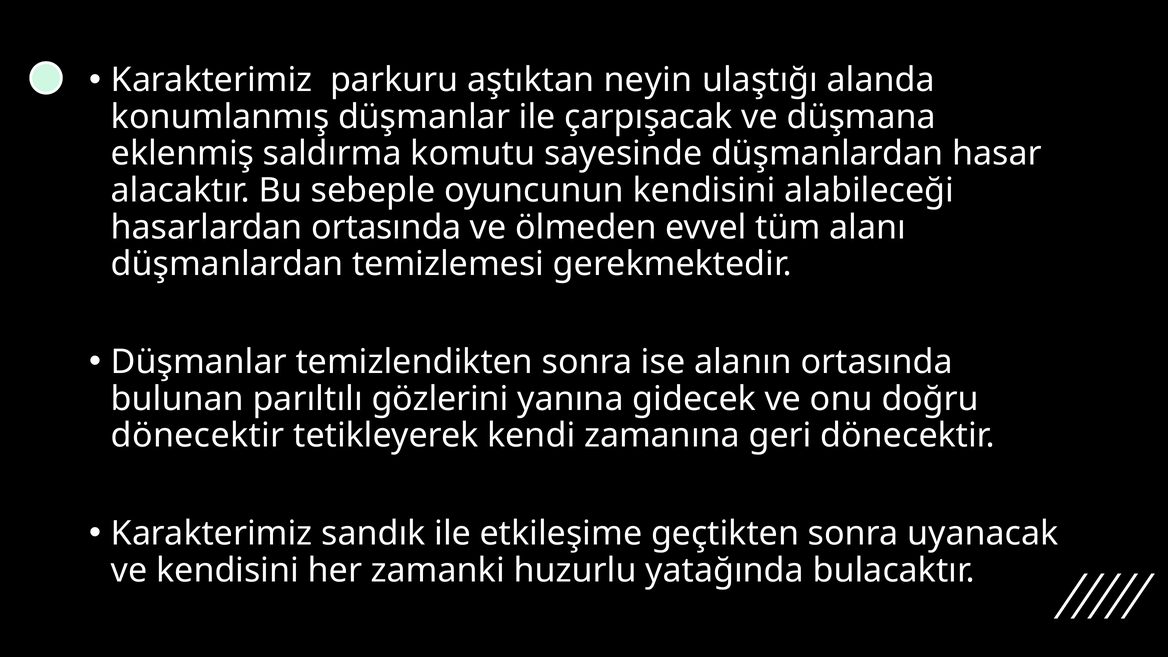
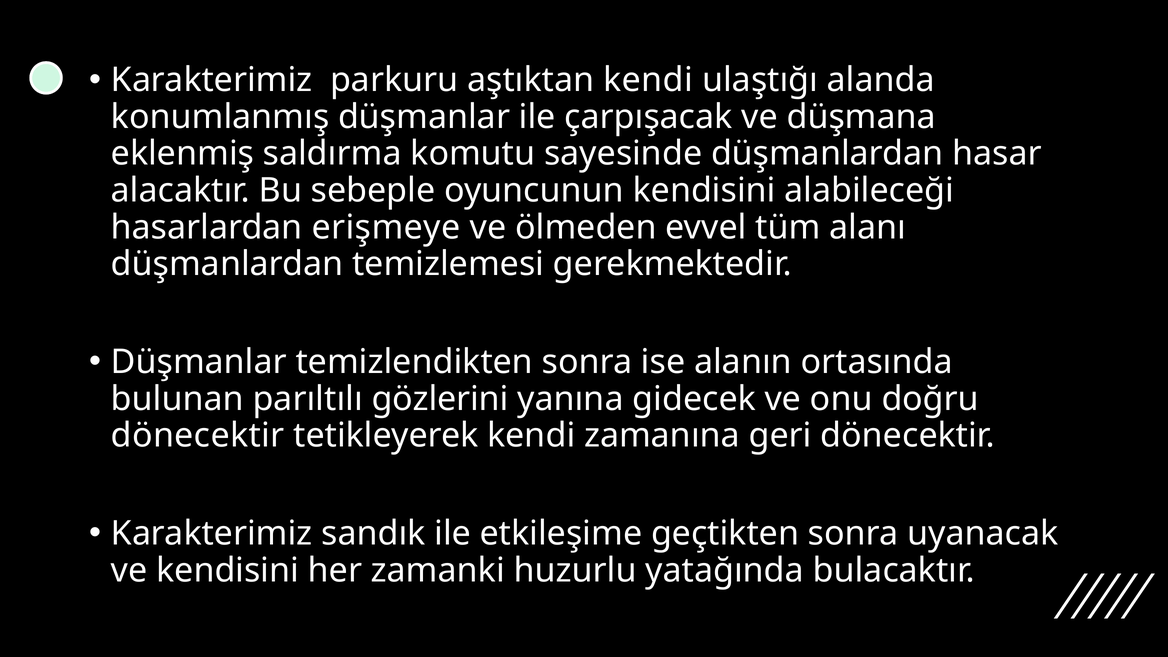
aştıktan neyin: neyin -> kendi
hasarlardan ortasında: ortasında -> erişmeye
